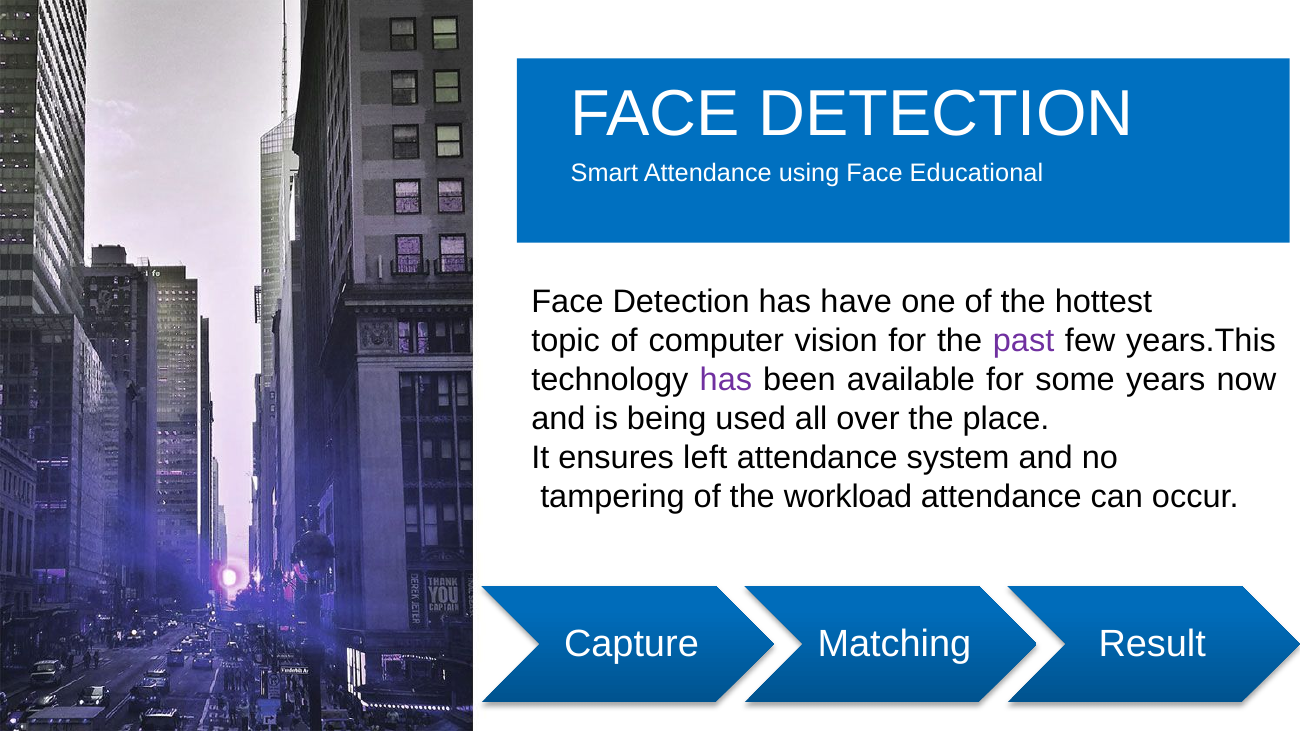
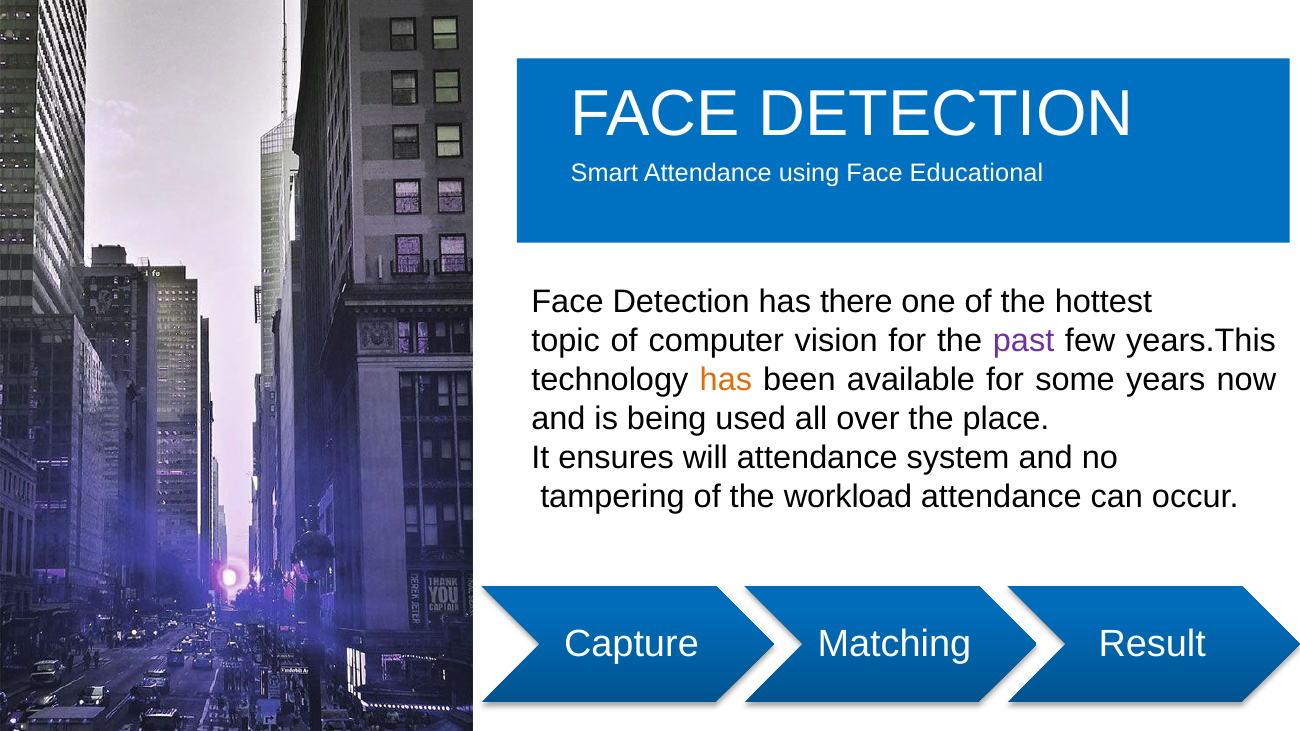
have: have -> there
has at (726, 380) colour: purple -> orange
left: left -> will
